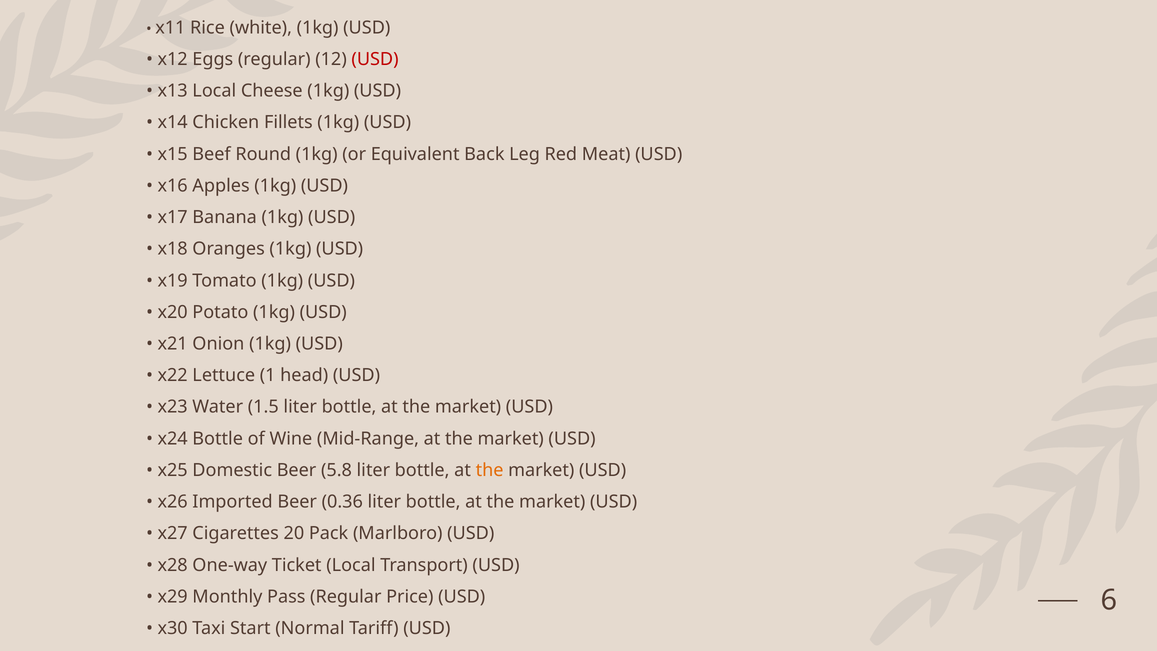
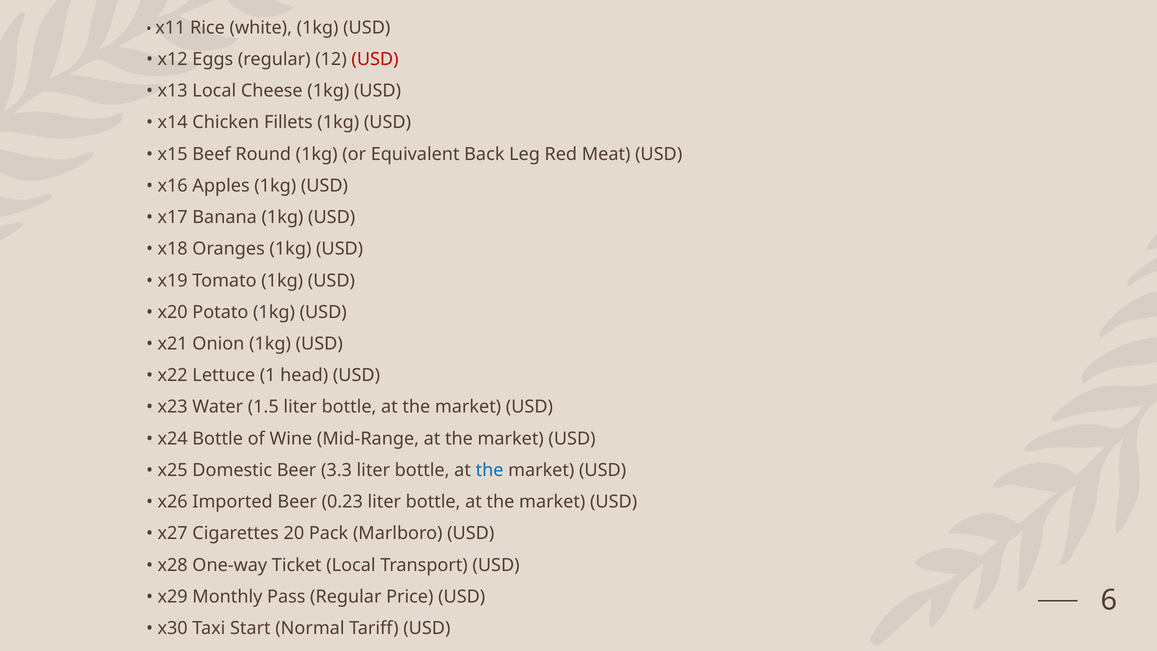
5.8: 5.8 -> 3.3
the at (490, 470) colour: orange -> blue
0.36: 0.36 -> 0.23
